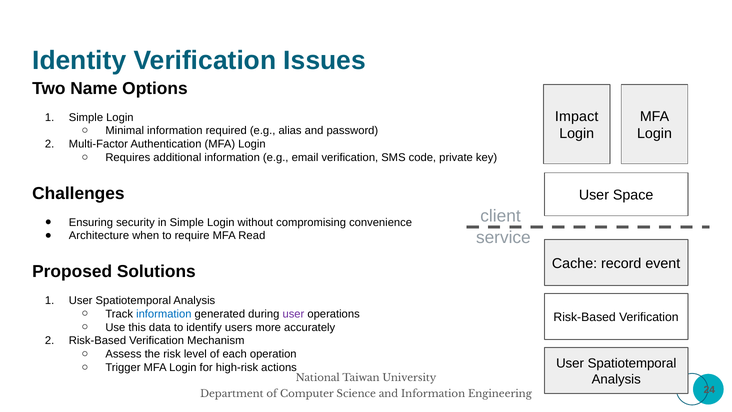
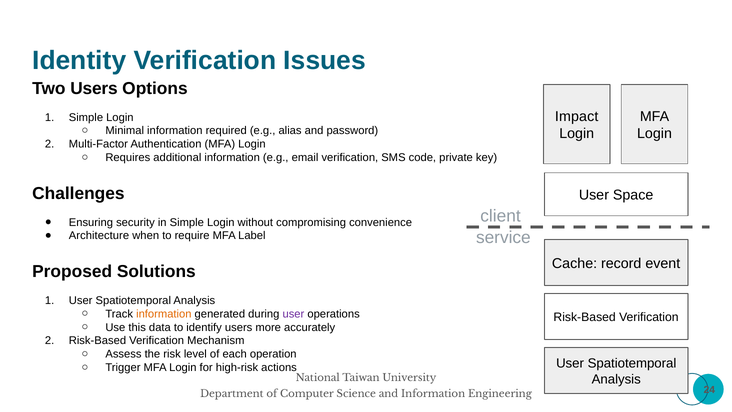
Two Name: Name -> Users
Read: Read -> Label
information at (164, 314) colour: blue -> orange
